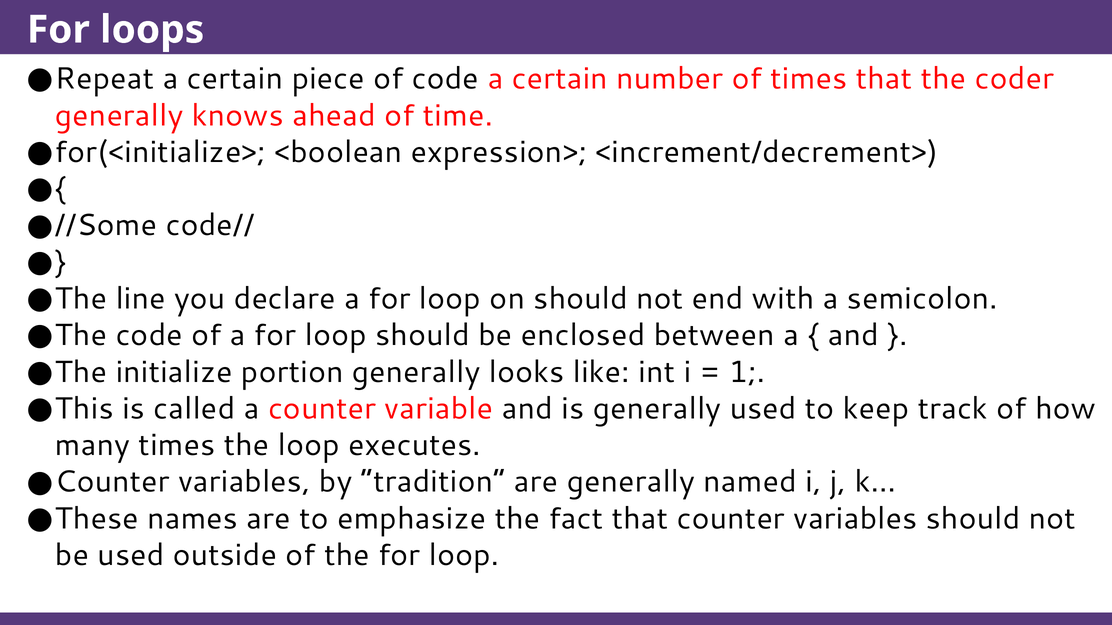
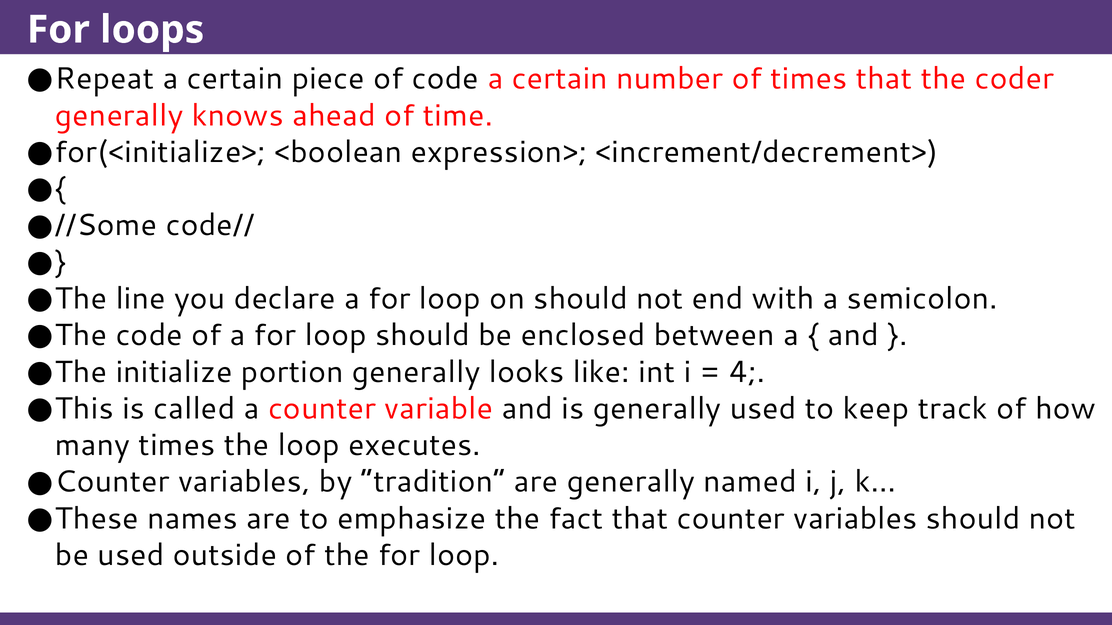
1: 1 -> 4
